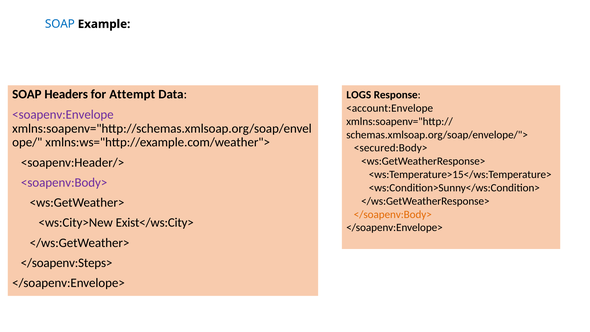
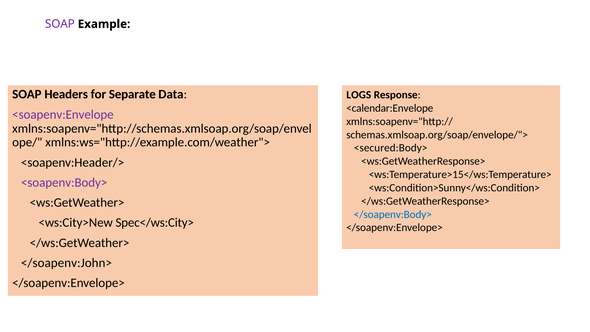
SOAP at (60, 24) colour: blue -> purple
Attempt: Attempt -> Separate
<account:Envelope: <account:Envelope -> <calendar:Envelope
</soapenv:Body> colour: orange -> blue
Exist</ws:City>: Exist</ws:City> -> Spec</ws:City>
</soapenv:Steps>: </soapenv:Steps> -> </soapenv:John>
